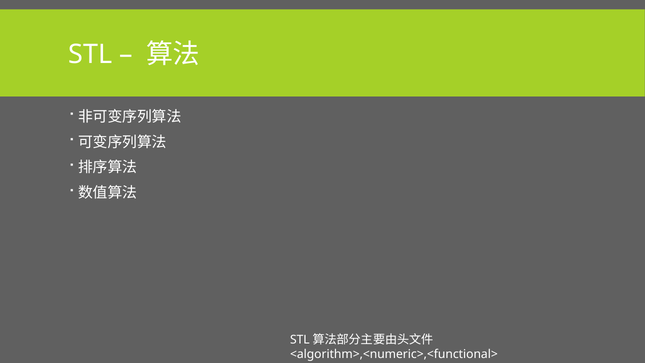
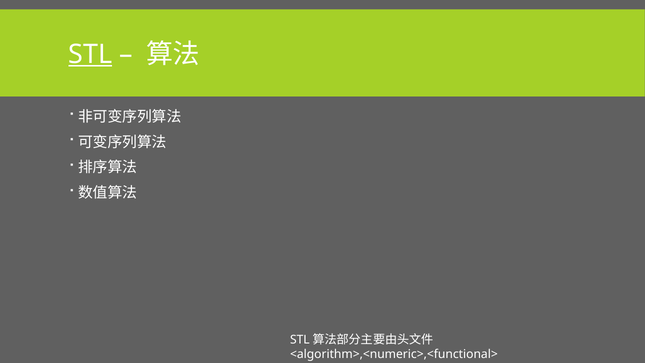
STL underline: none -> present
